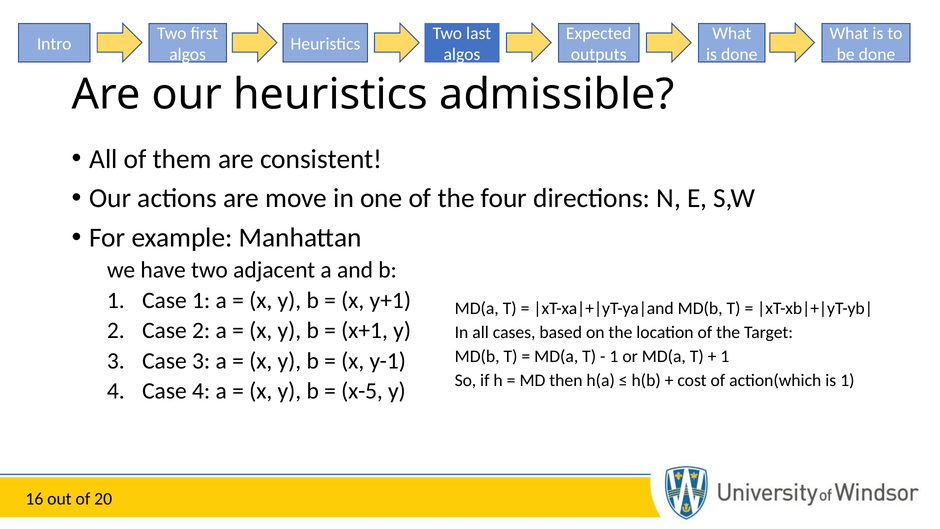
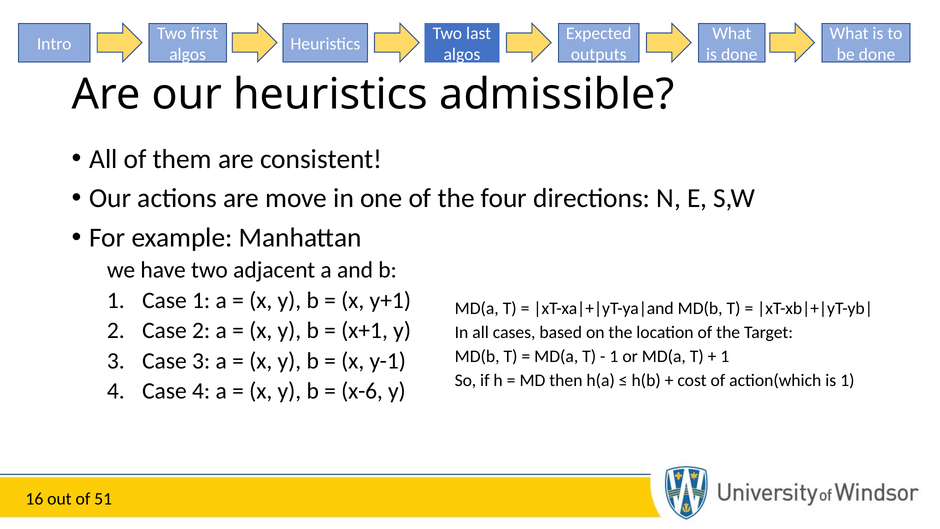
x-5: x-5 -> x-6
20: 20 -> 51
